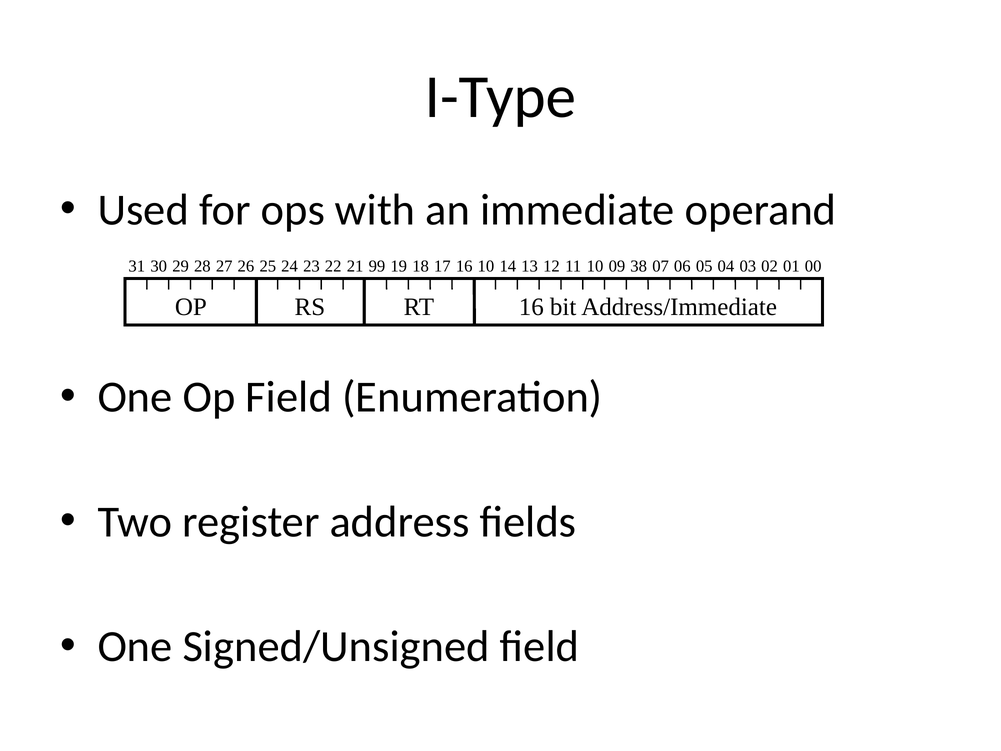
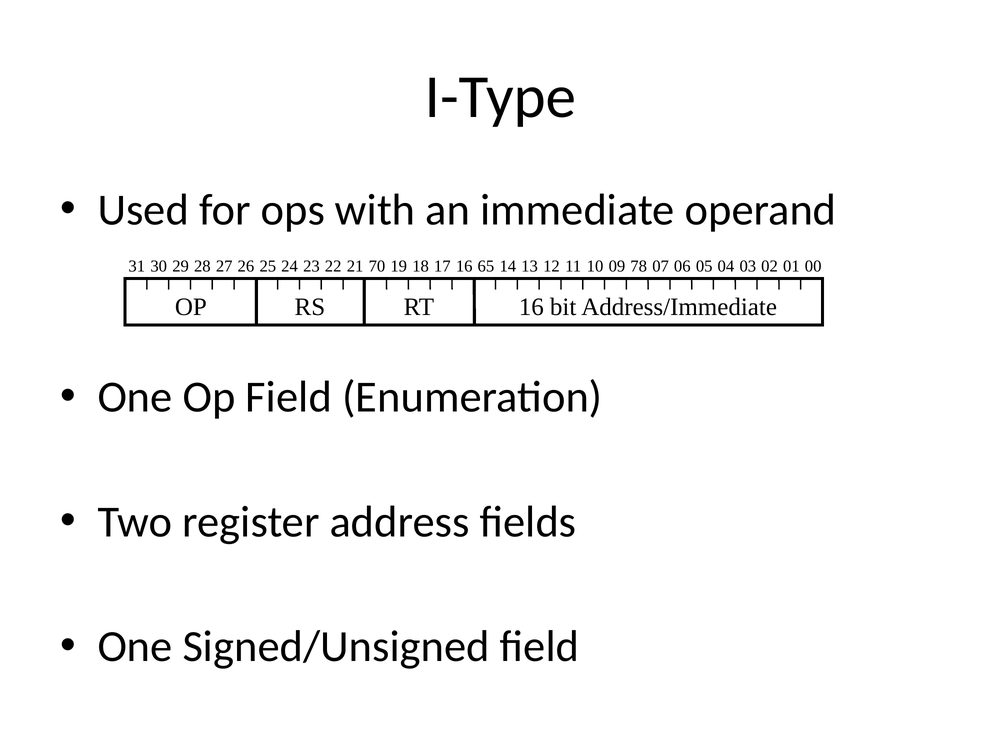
99: 99 -> 70
16 10: 10 -> 65
38: 38 -> 78
